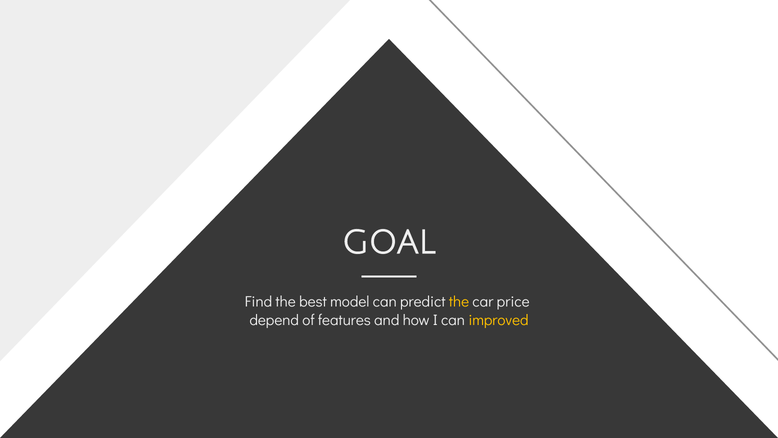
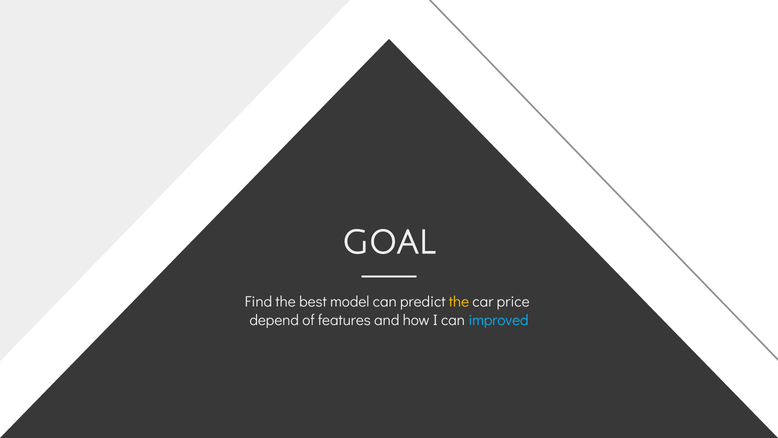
improved colour: yellow -> light blue
